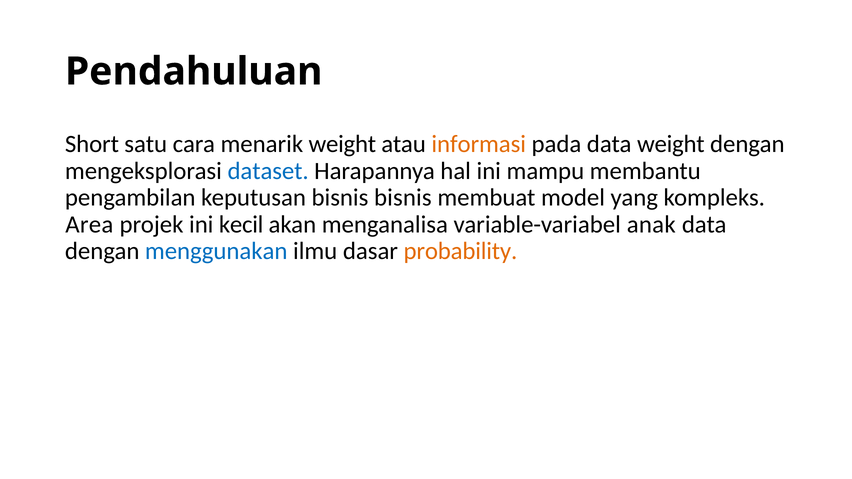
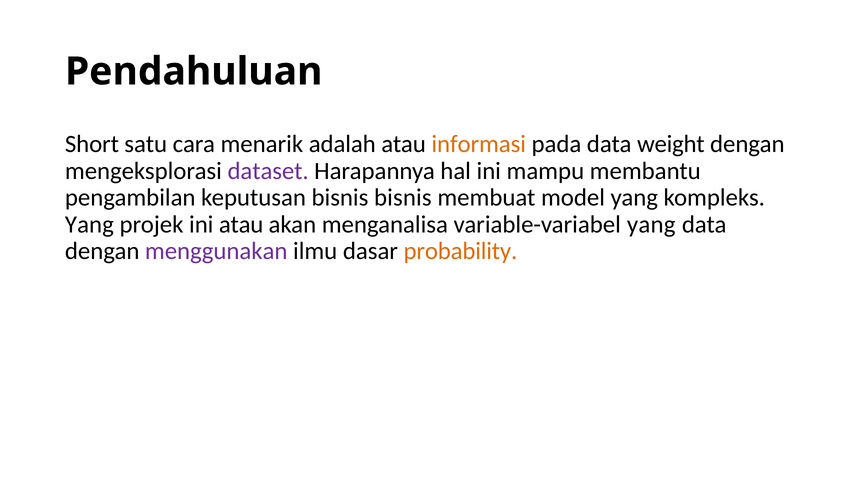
menarik weight: weight -> adalah
dataset colour: blue -> purple
Area at (89, 225): Area -> Yang
ini kecil: kecil -> atau
variable-variabel anak: anak -> yang
menggunakan colour: blue -> purple
